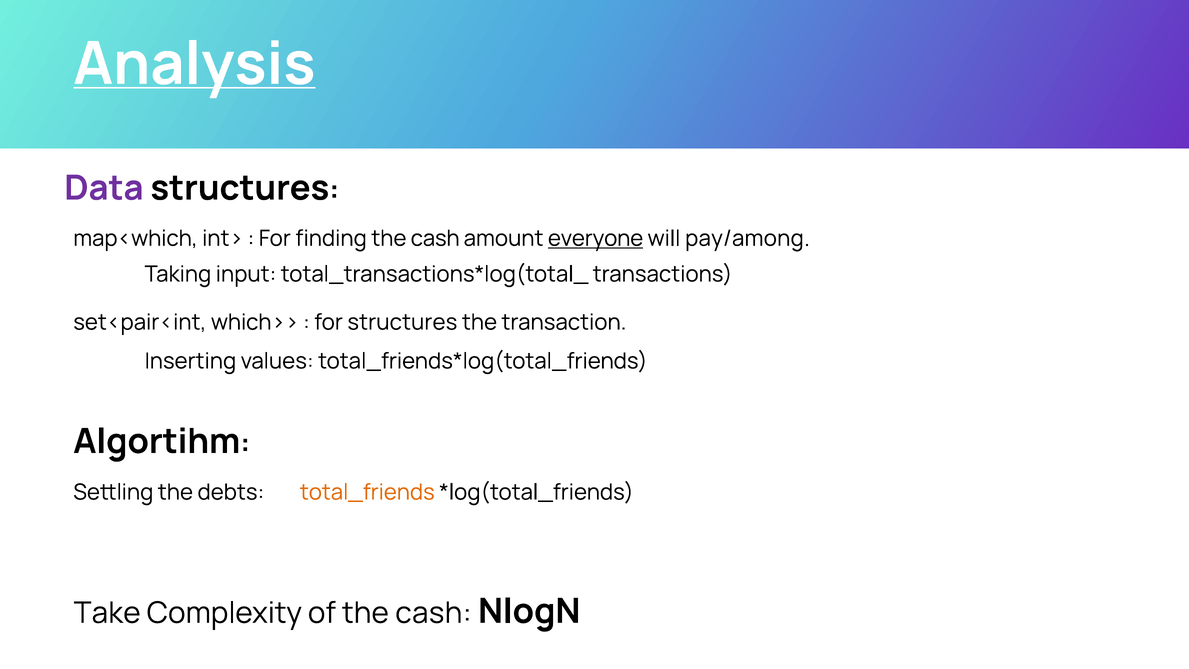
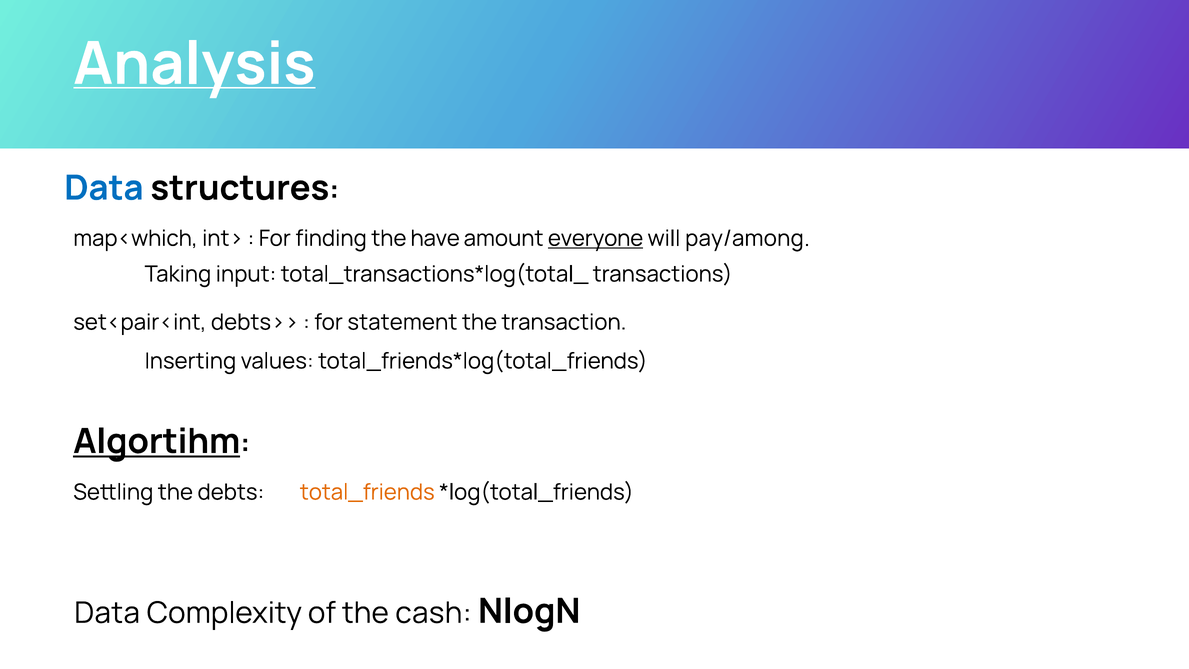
Data at (104, 188) colour: purple -> blue
finding the cash: cash -> have
which>>: which>> -> debts>>
for structures: structures -> statement
Algortihm underline: none -> present
Take at (107, 613): Take -> Data
